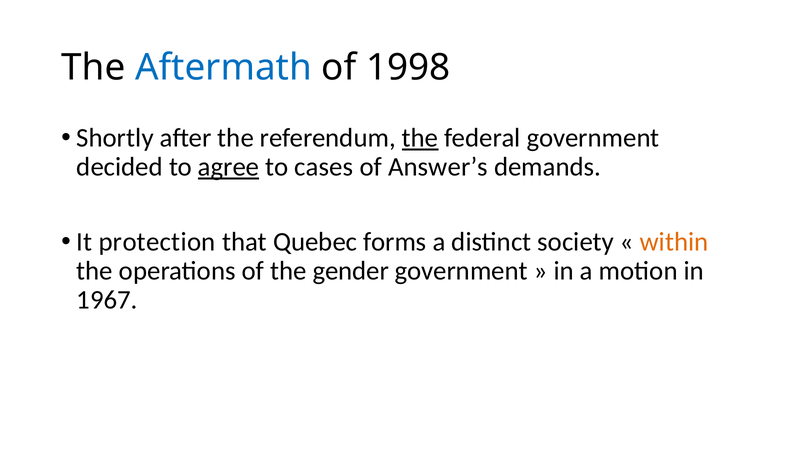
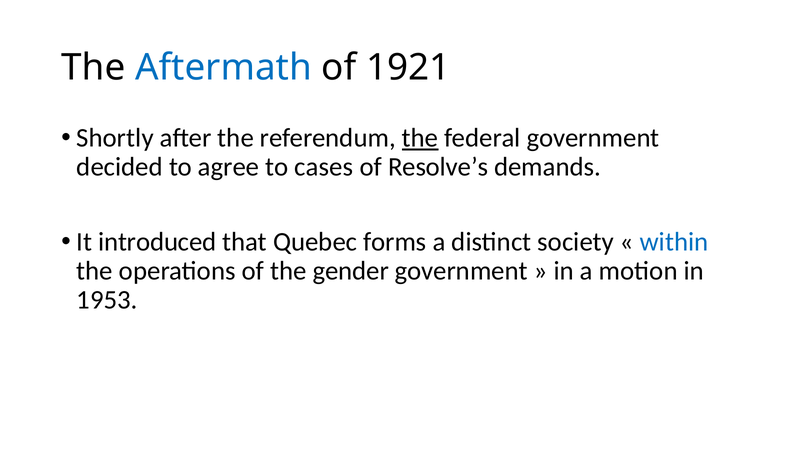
1998: 1998 -> 1921
agree underline: present -> none
Answer’s: Answer’s -> Resolve’s
protection: protection -> introduced
within colour: orange -> blue
1967: 1967 -> 1953
